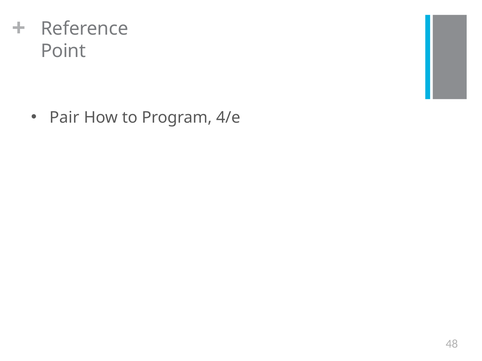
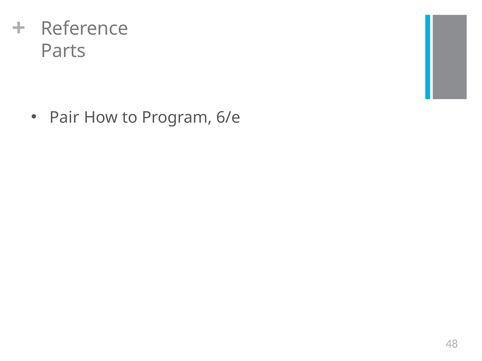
Point: Point -> Parts
4/e: 4/e -> 6/e
